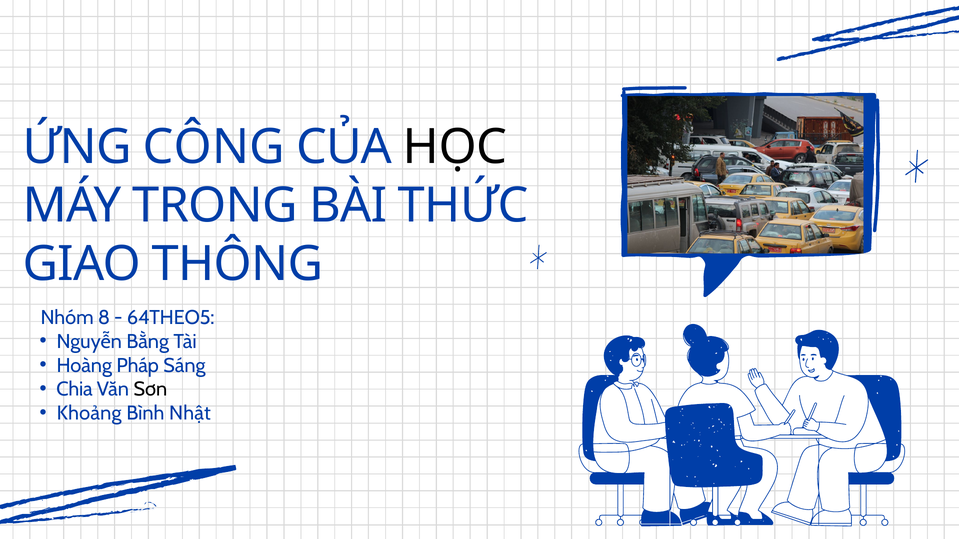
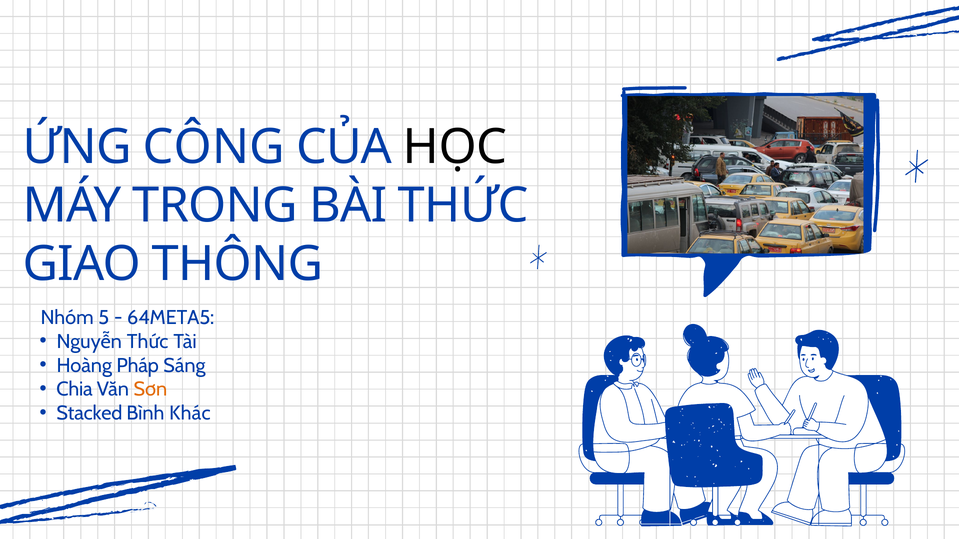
8: 8 -> 5
64THEO5: 64THEO5 -> 64META5
Nguyễn Bằng: Bằng -> Thức
Sơn colour: black -> orange
Khoảng: Khoảng -> Stacked
Nhật: Nhật -> Khác
